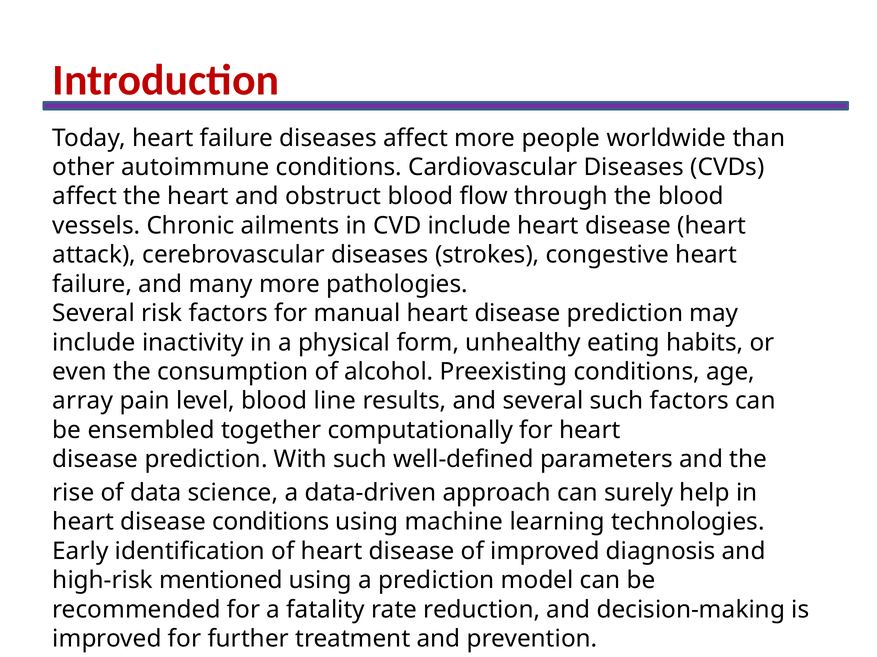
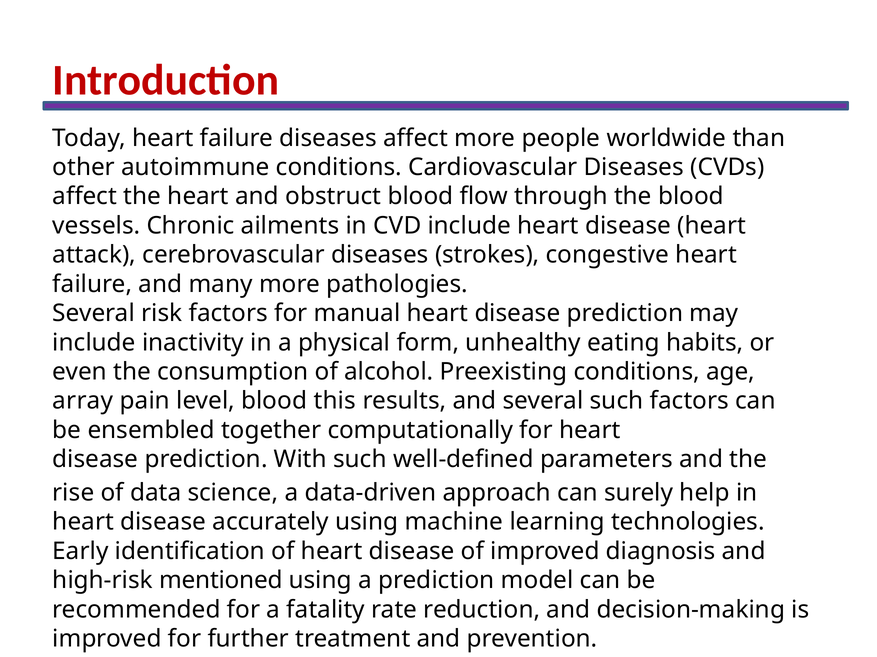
line: line -> this
disease conditions: conditions -> accurately
